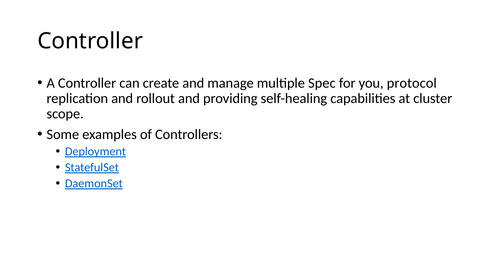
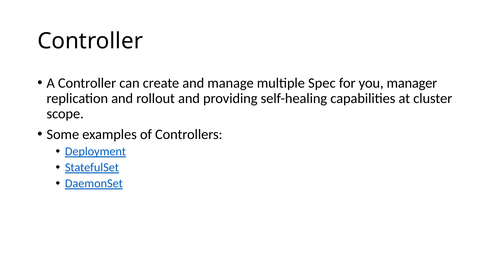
protocol: protocol -> manager
